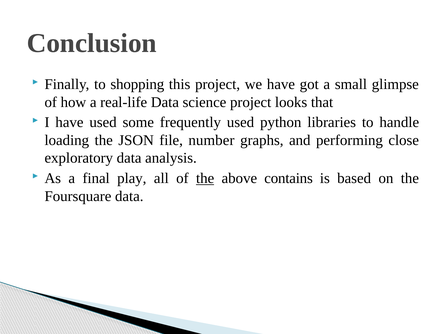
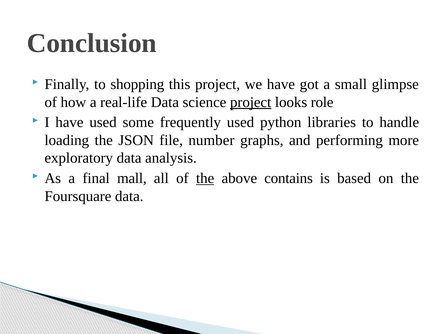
project at (251, 102) underline: none -> present
that: that -> role
close: close -> more
play: play -> mall
